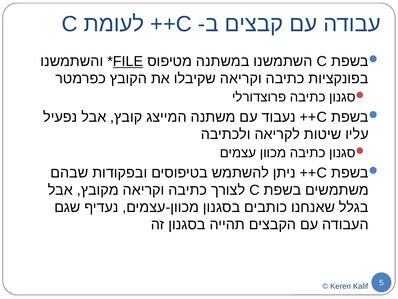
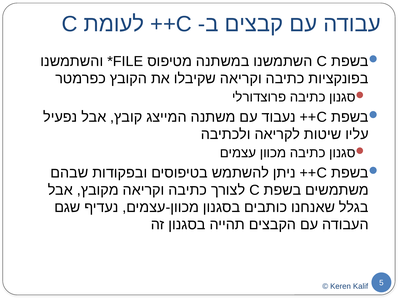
FILE underline: present -> none
